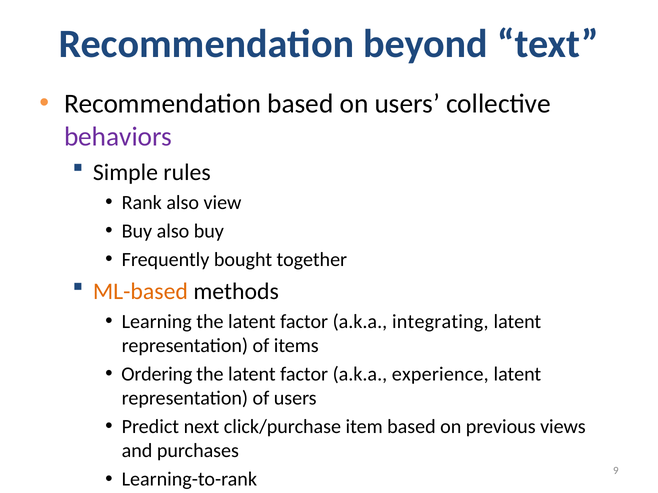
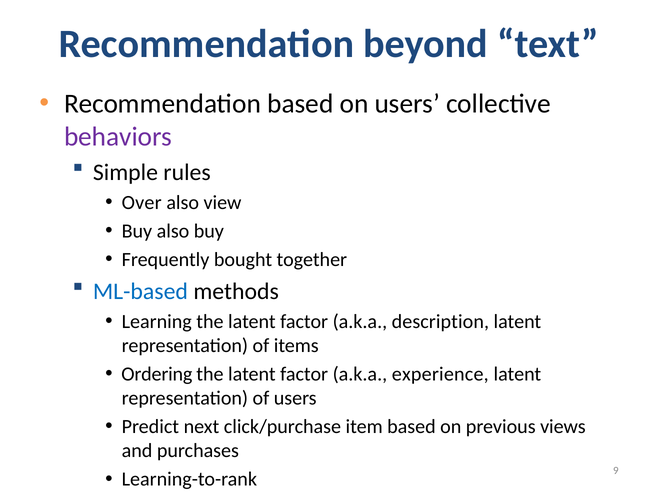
Rank: Rank -> Over
ML-based colour: orange -> blue
integrating: integrating -> description
